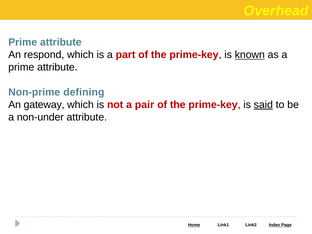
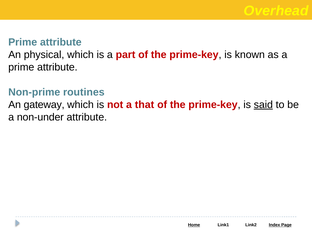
respond: respond -> physical
known underline: present -> none
defining: defining -> routines
pair: pair -> that
